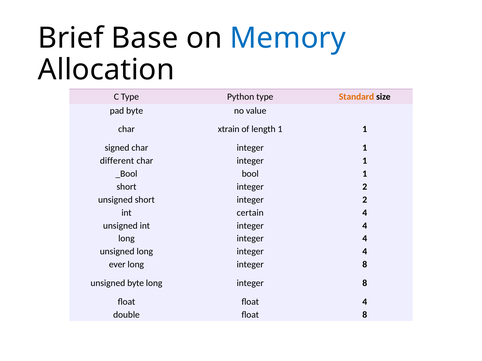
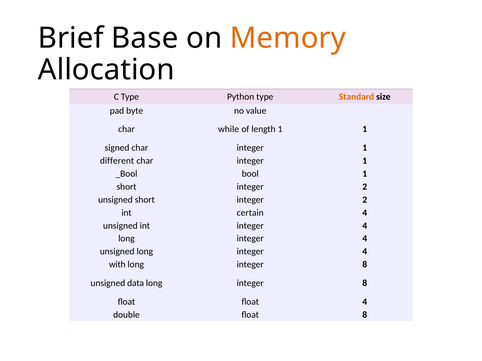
Memory colour: blue -> orange
xtrain: xtrain -> while
ever: ever -> with
unsigned byte: byte -> data
